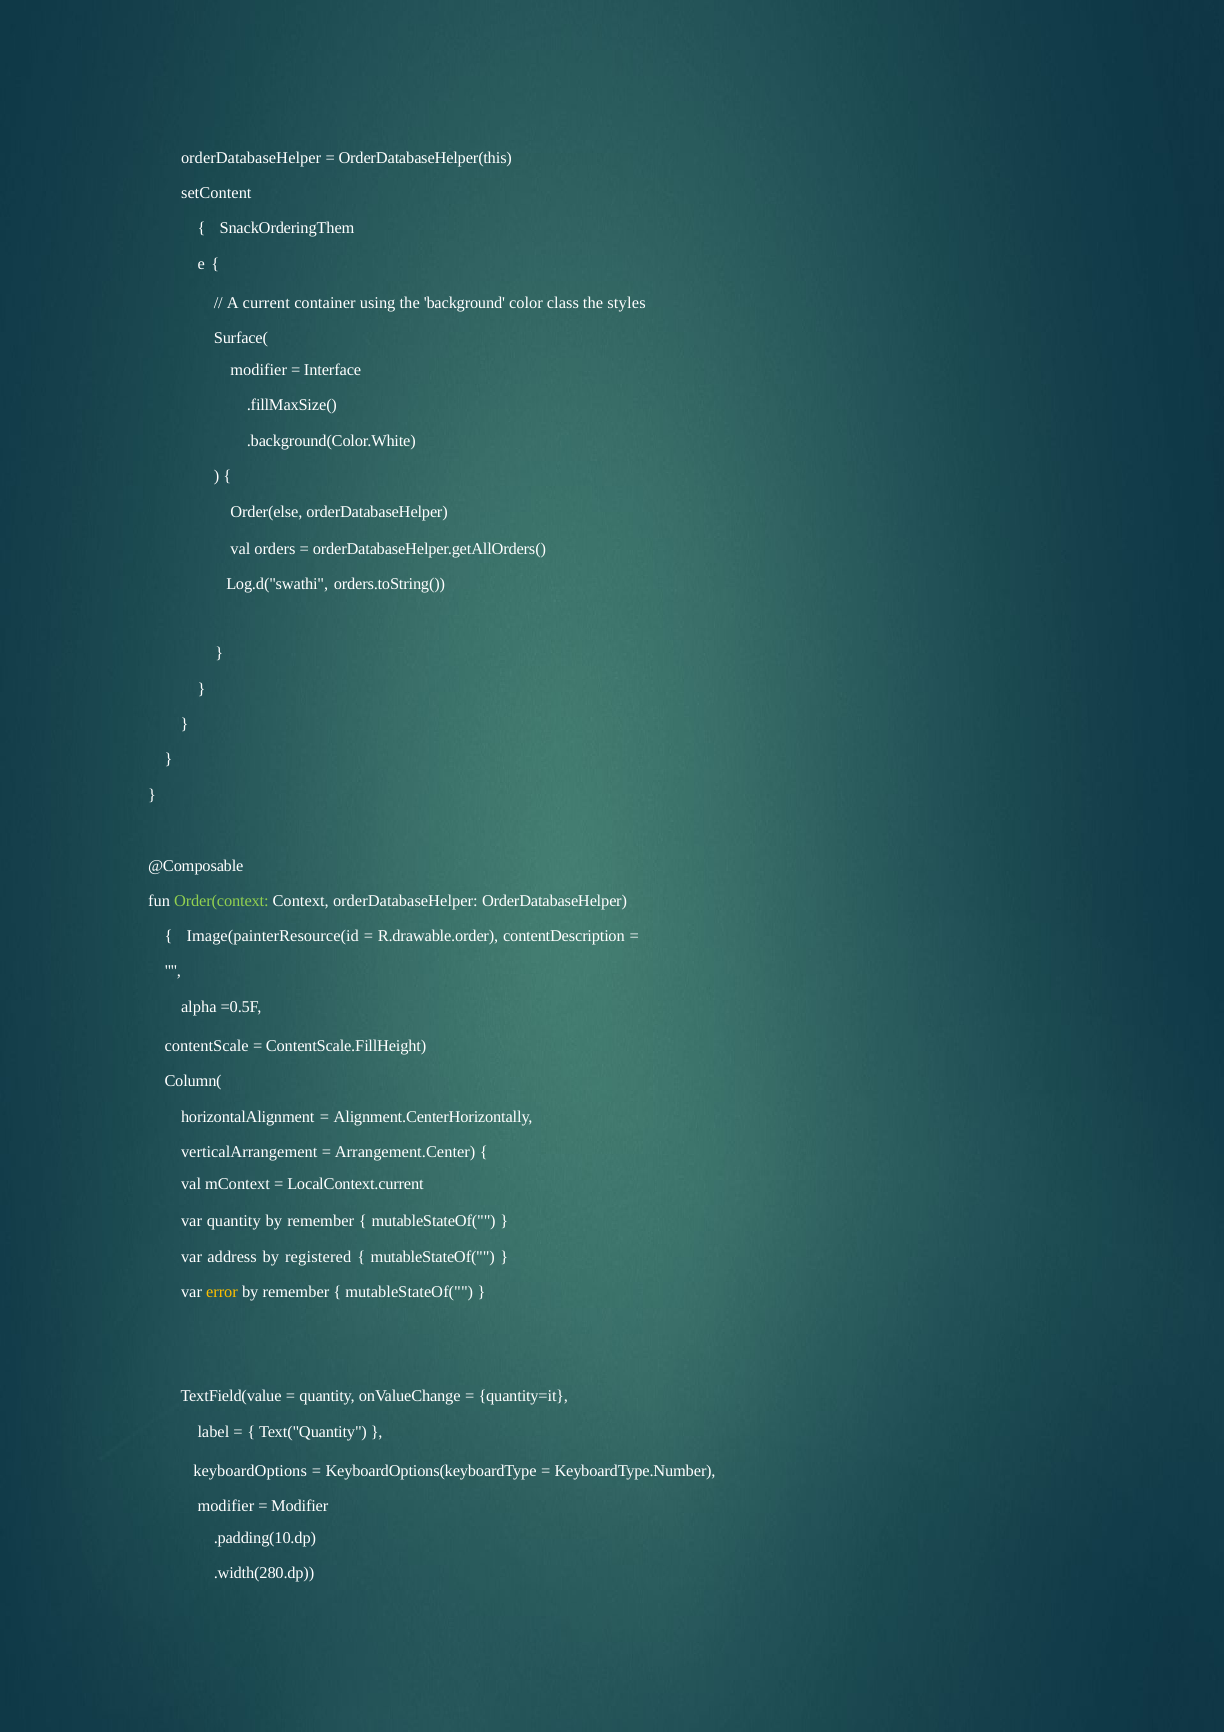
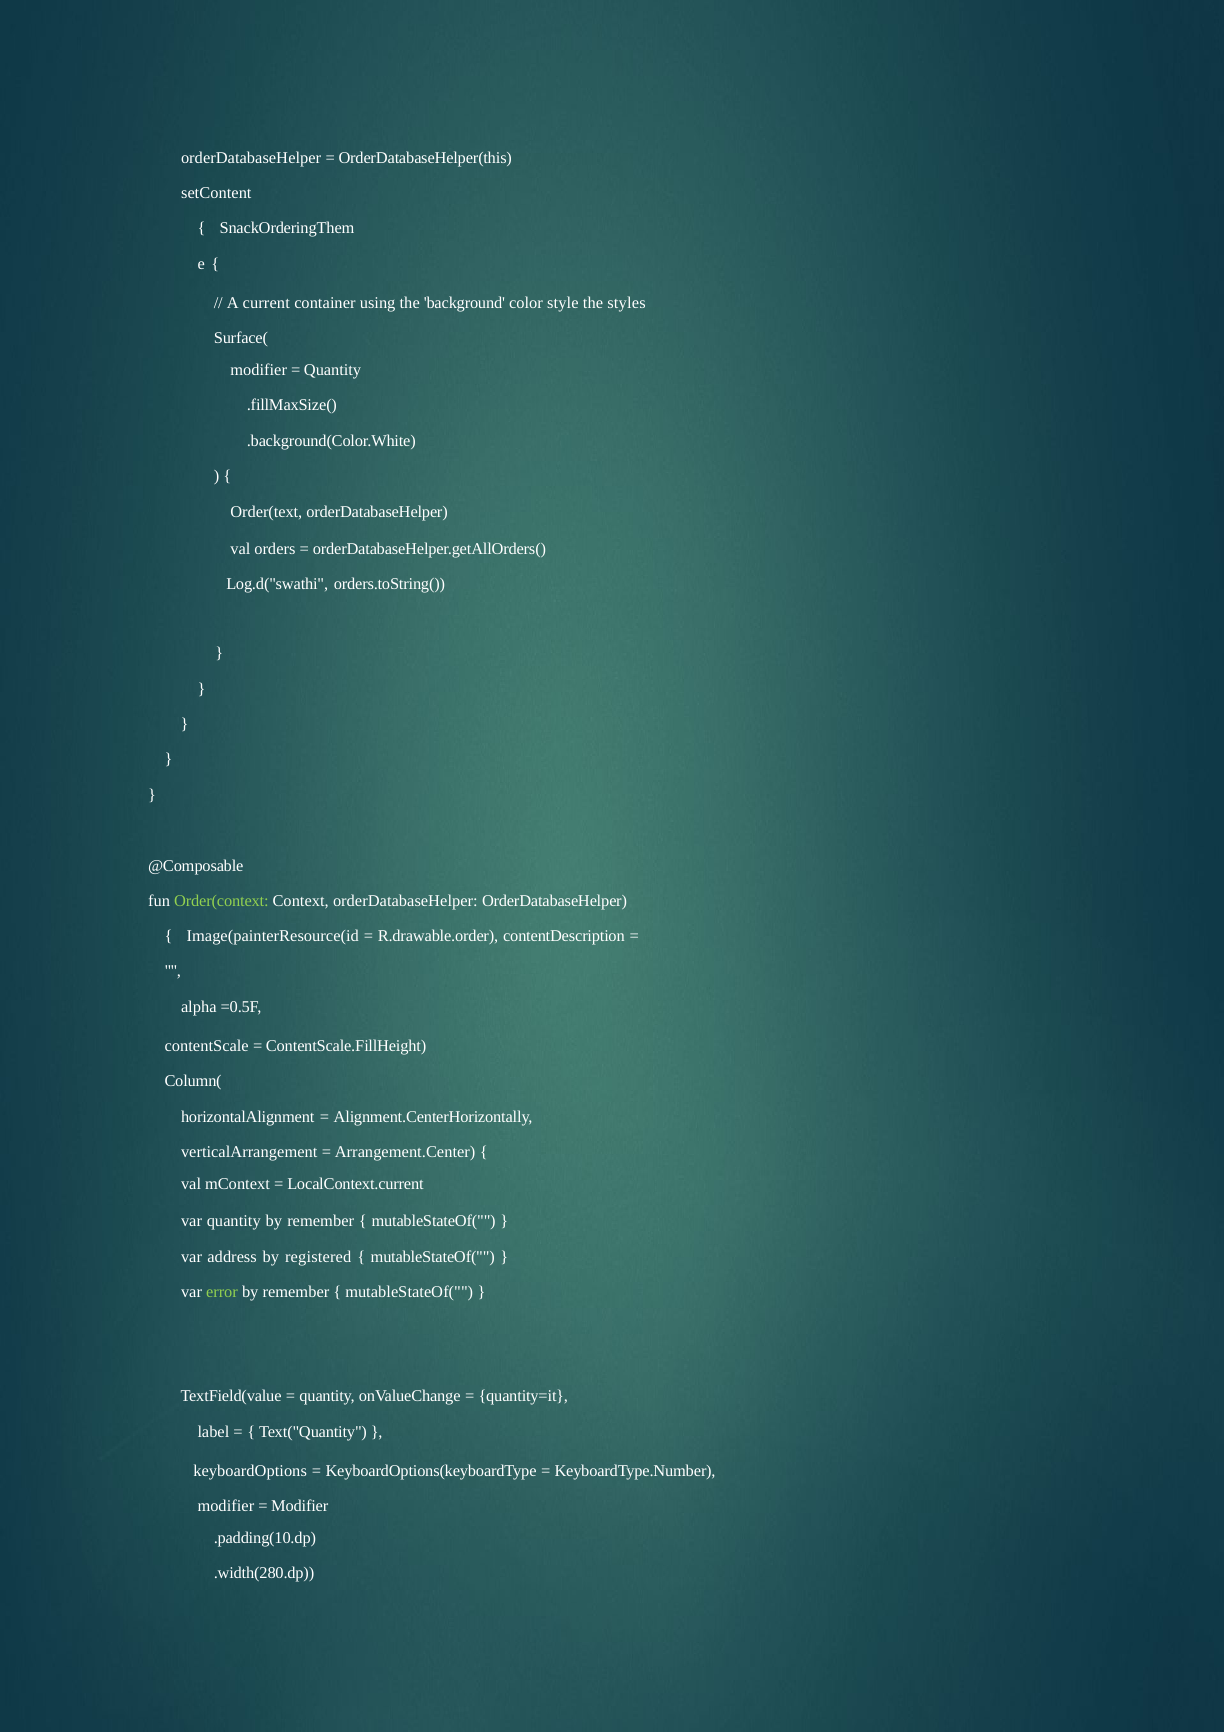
class: class -> style
Interface at (333, 370): Interface -> Quantity
Order(else: Order(else -> Order(text
error colour: yellow -> light green
